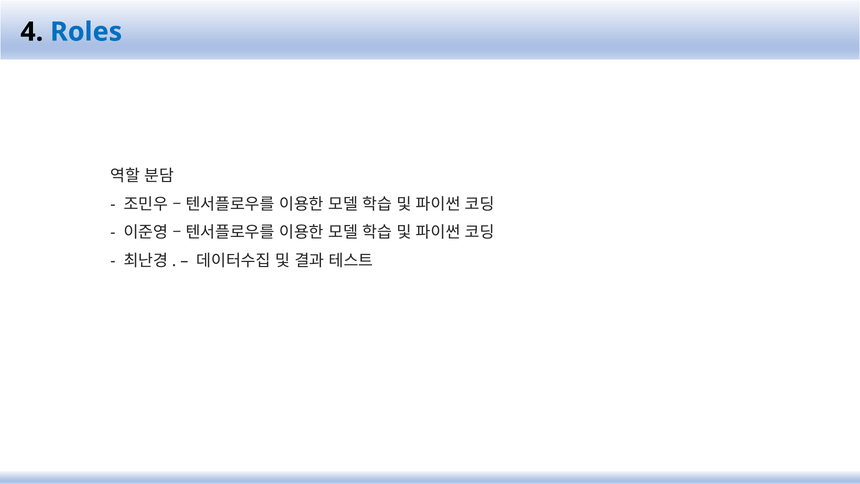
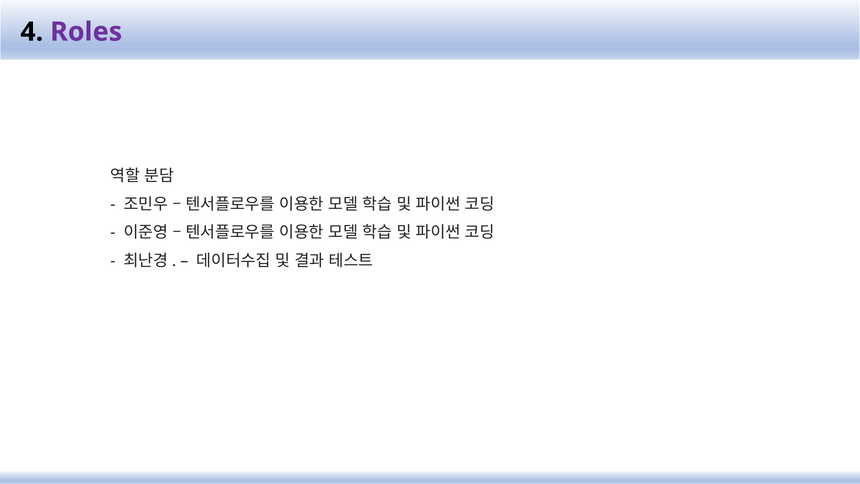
Roles colour: blue -> purple
